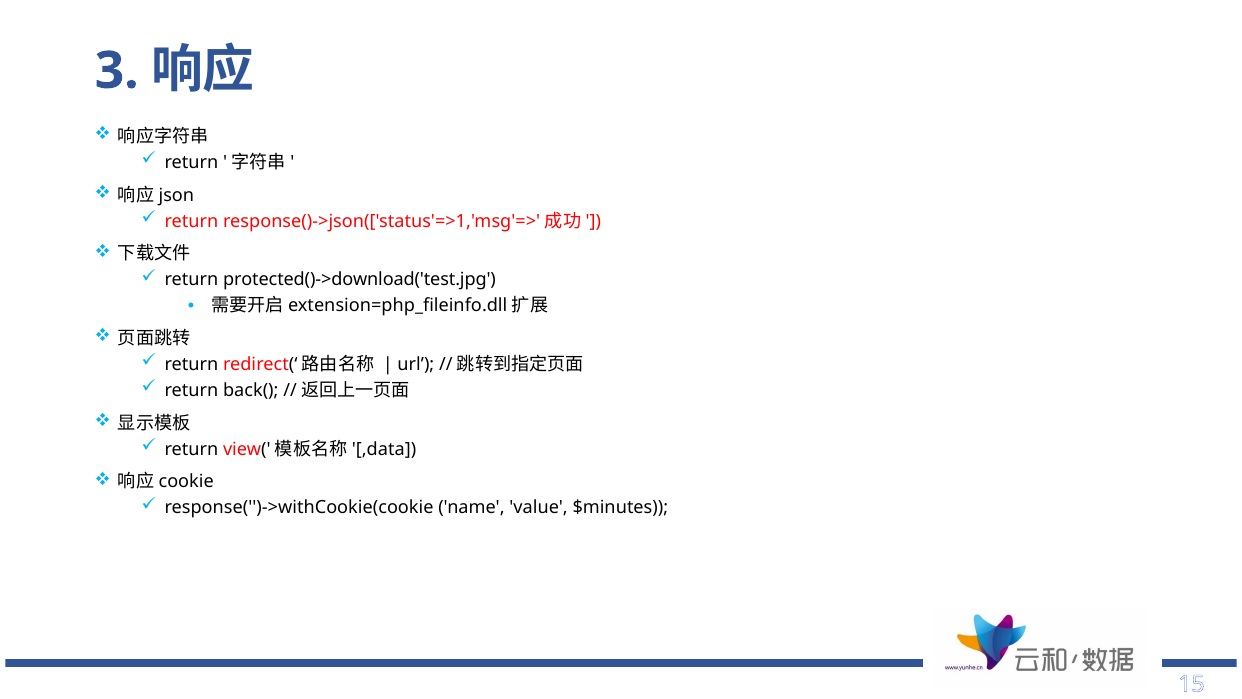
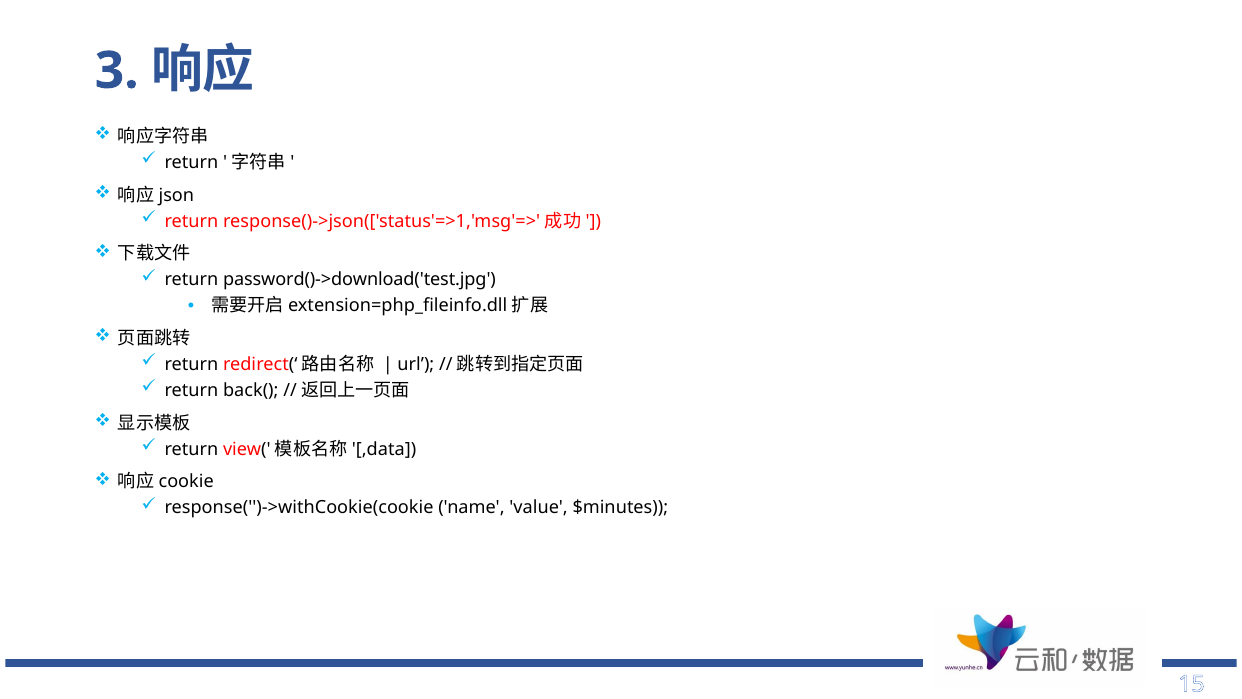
protected()->download('test.jpg: protected()->download('test.jpg -> password()->download('test.jpg
